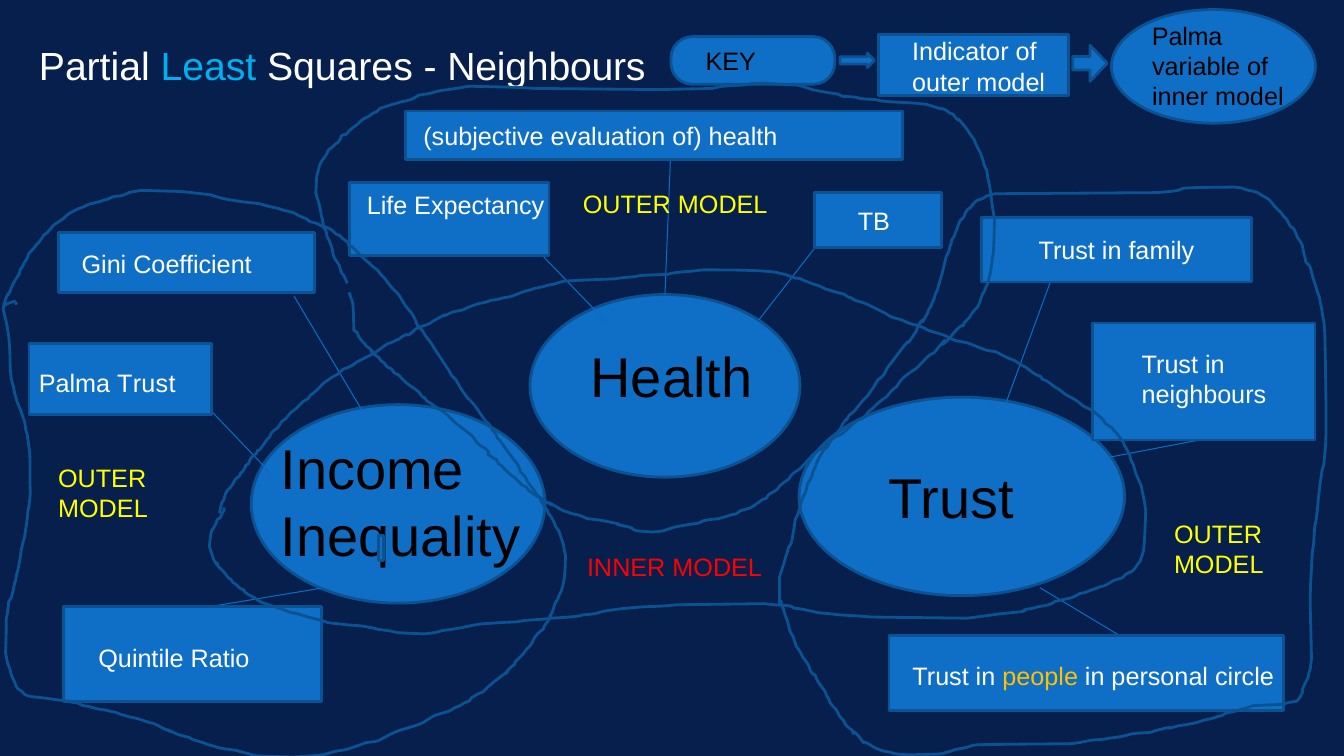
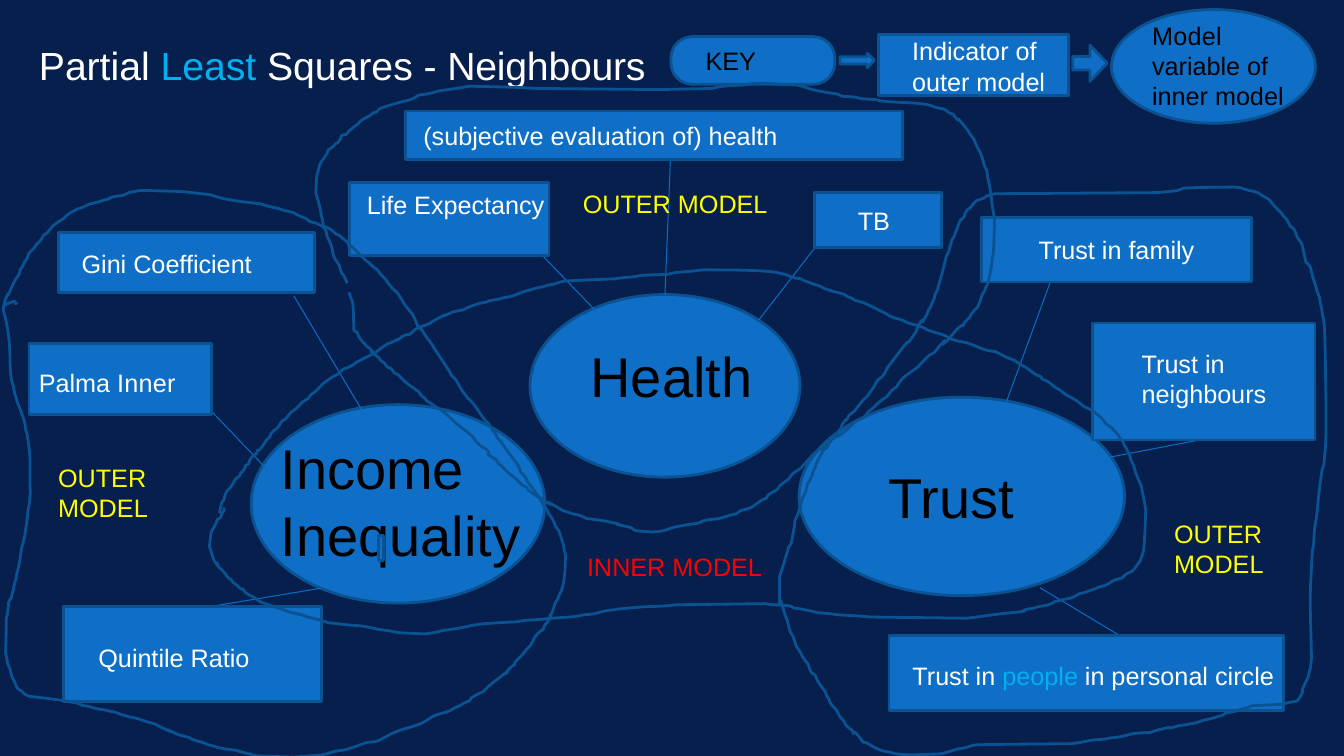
Palma at (1187, 37): Palma -> Model
Palma Trust: Trust -> Inner
people colour: yellow -> light blue
